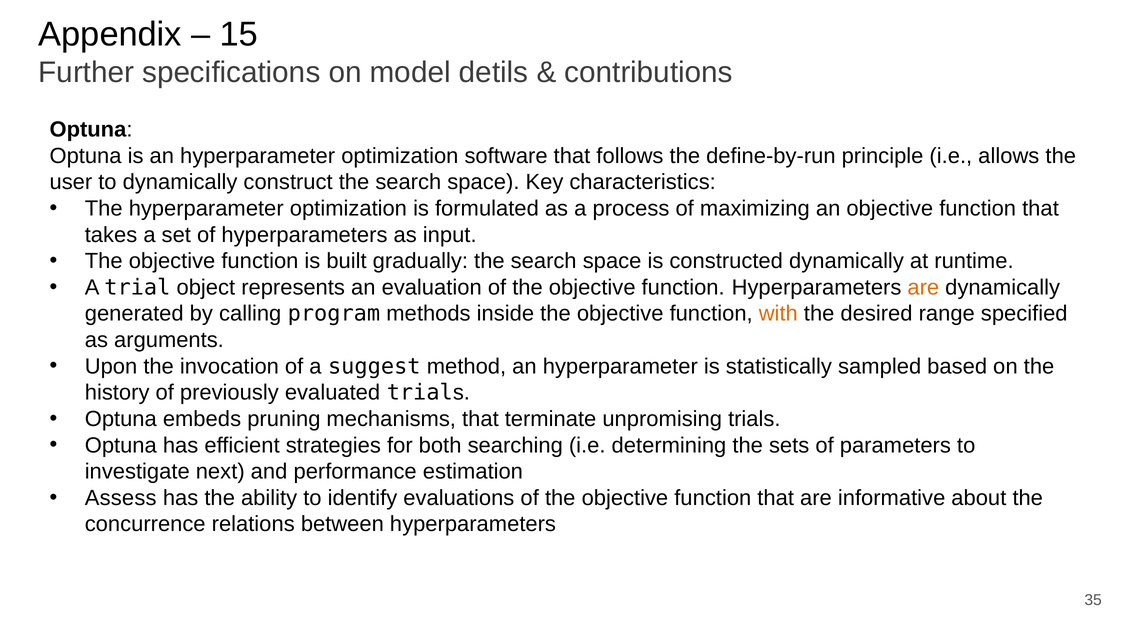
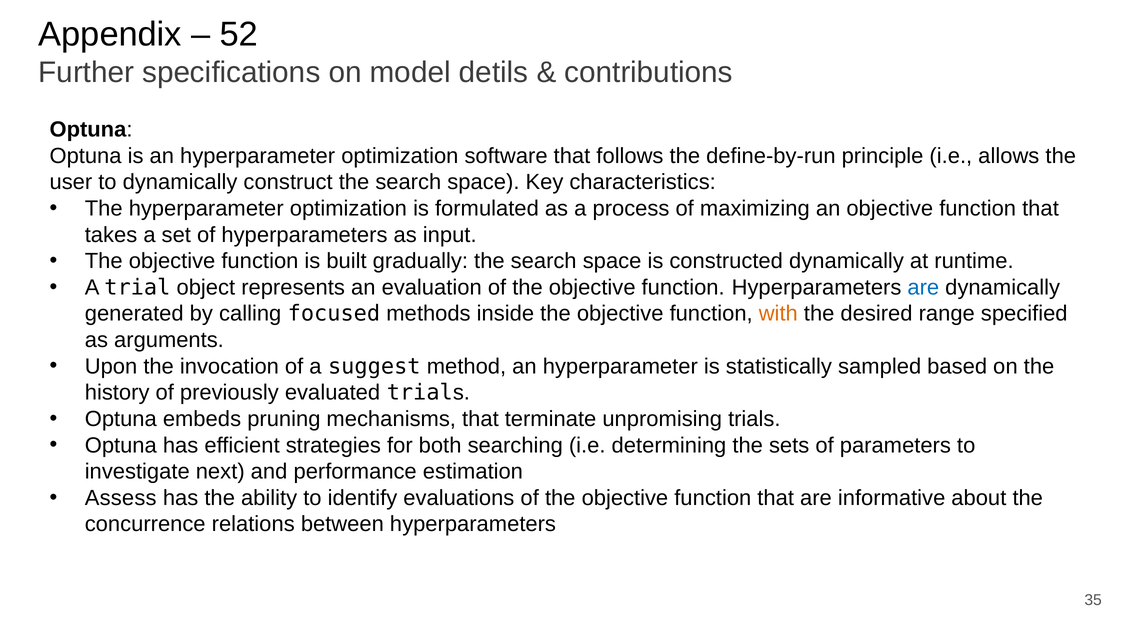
15: 15 -> 52
are at (923, 288) colour: orange -> blue
program: program -> focused
